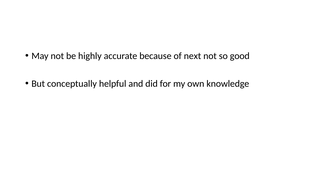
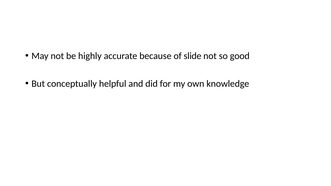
next: next -> slide
